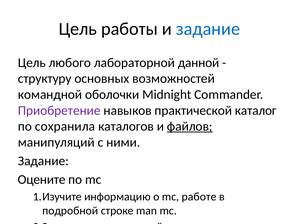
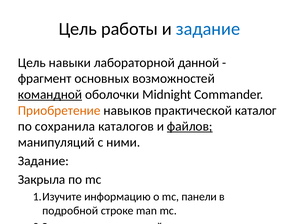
Цель любого: любого -> навыки
структуру at (45, 79): структуру -> фрагмент
командной at (50, 95) underline: none -> present
Приобретение colour: purple -> orange
Оцените at (42, 180): Оцените -> Закрыла
mc работе: работе -> панели
